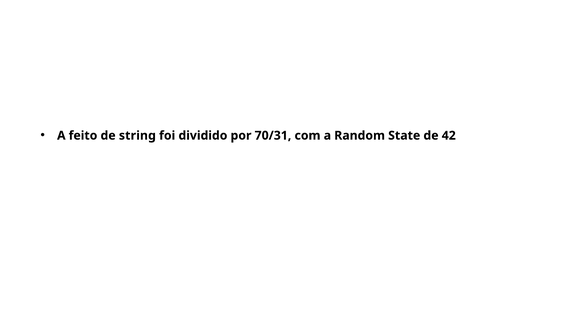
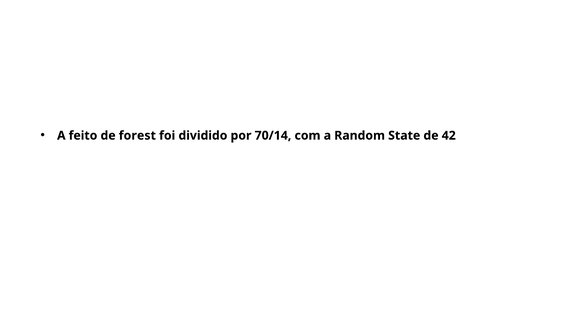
string: string -> forest
70/31: 70/31 -> 70/14
